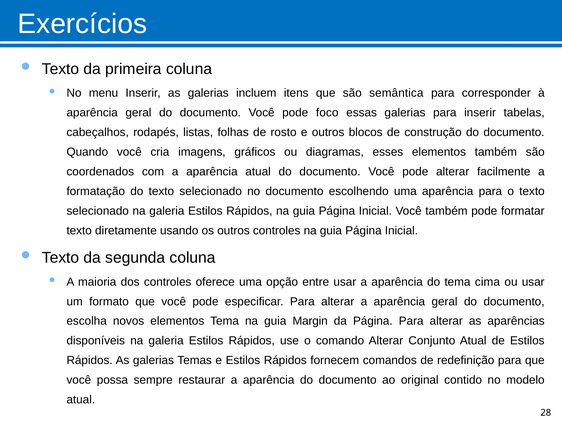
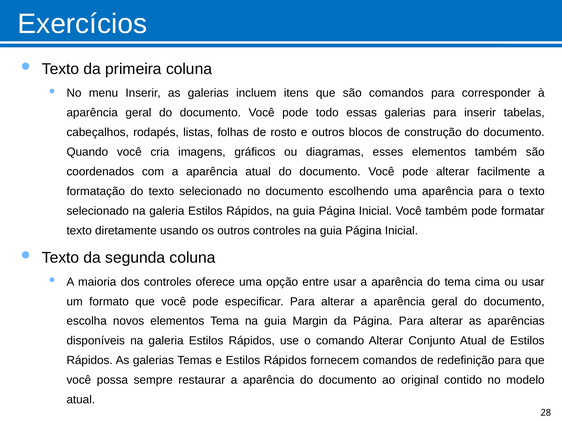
são semântica: semântica -> comandos
foco: foco -> todo
